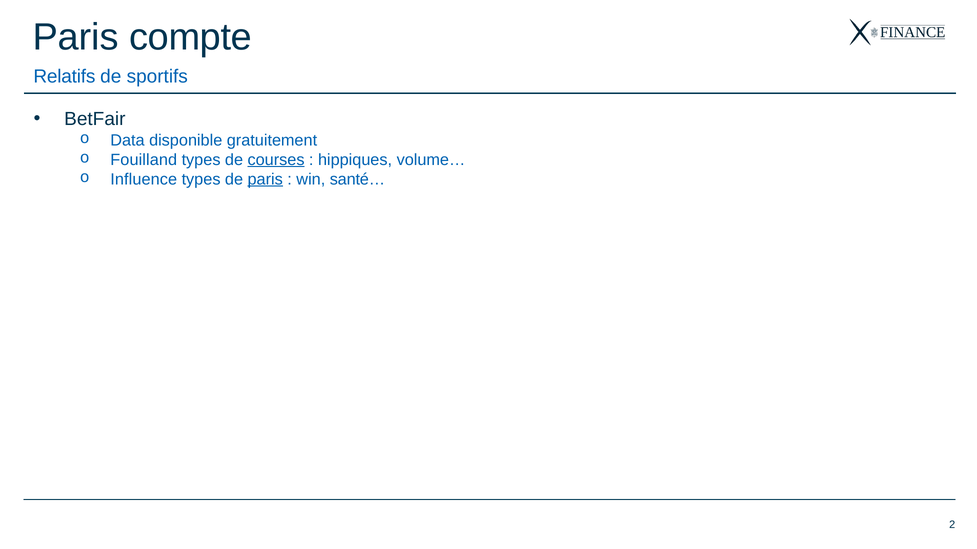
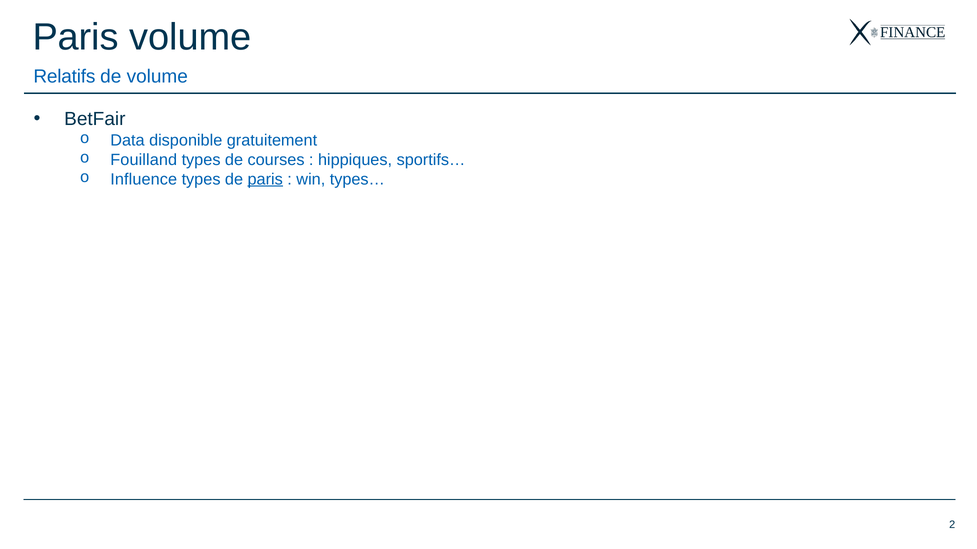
Paris compte: compte -> volume
de sportifs: sportifs -> volume
courses underline: present -> none
volume…: volume… -> sportifs…
santé…: santé… -> types…
